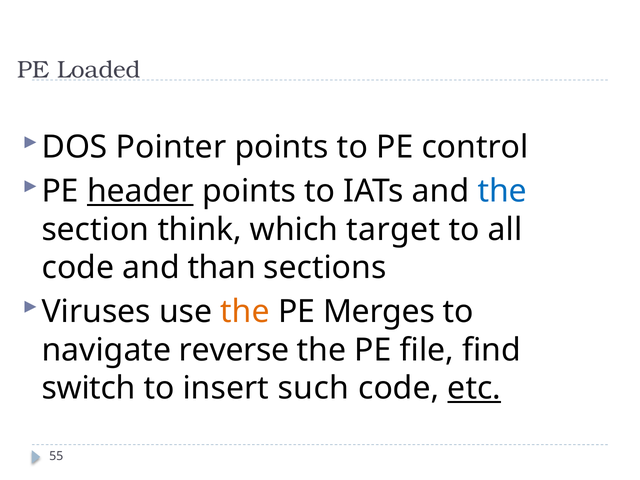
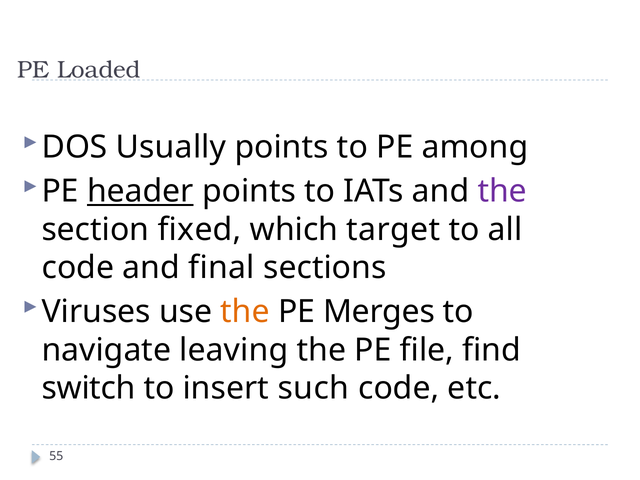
Pointer: Pointer -> Usually
control: control -> among
the at (502, 191) colour: blue -> purple
think: think -> fixed
than: than -> final
reverse: reverse -> leaving
etc underline: present -> none
